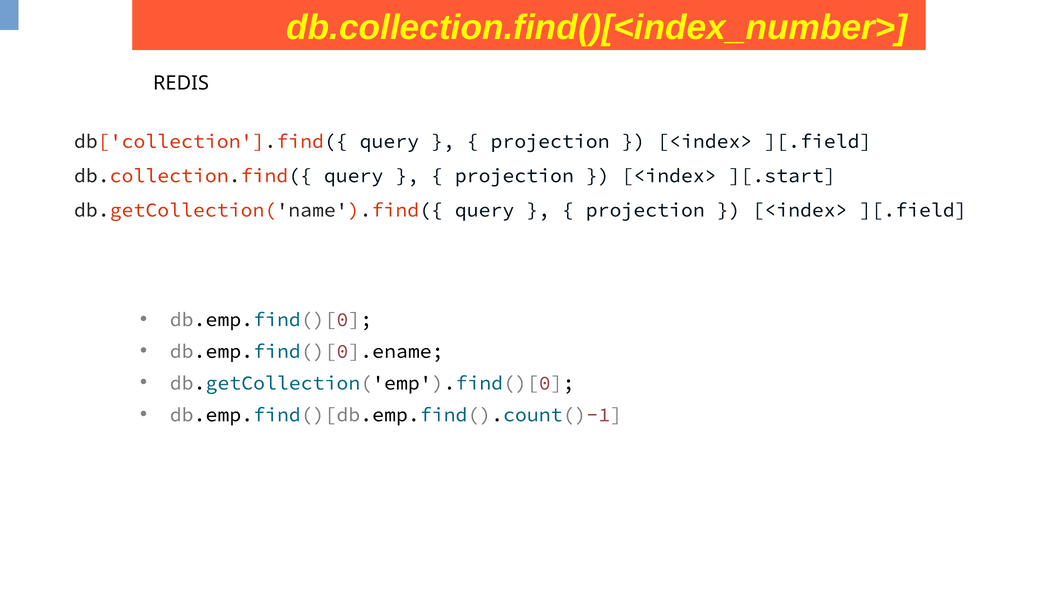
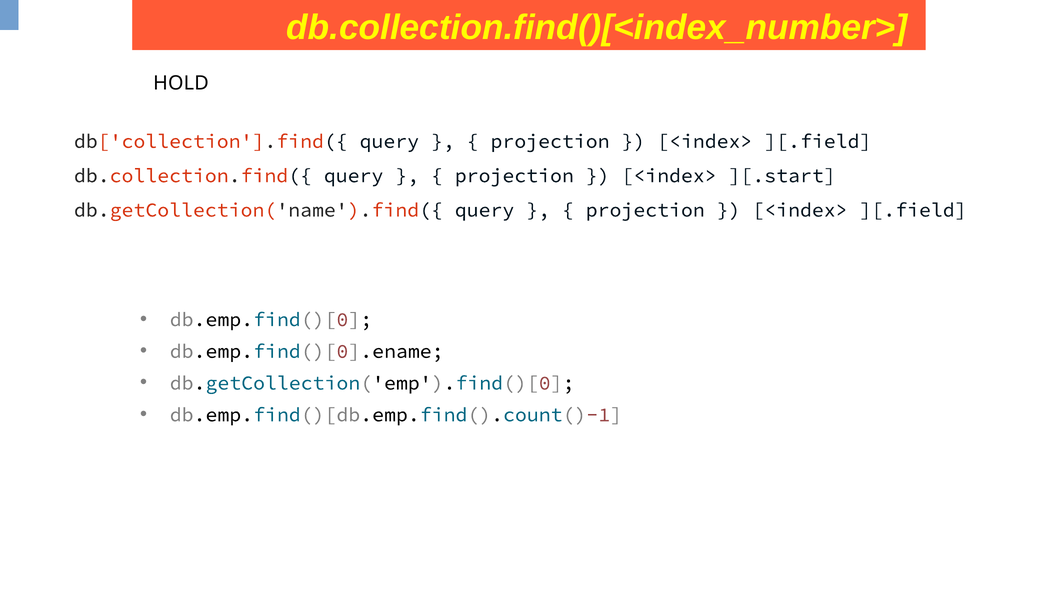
REDIS: REDIS -> HOLD
